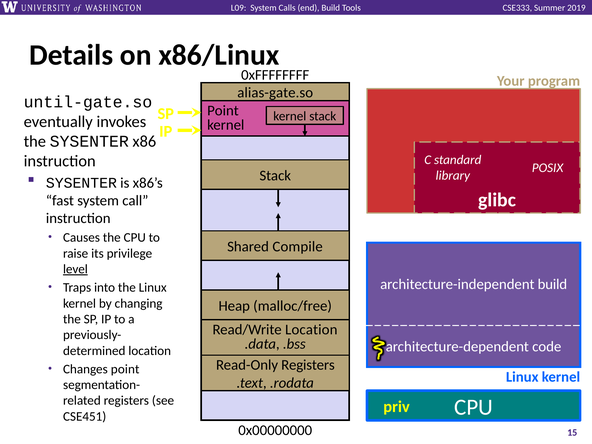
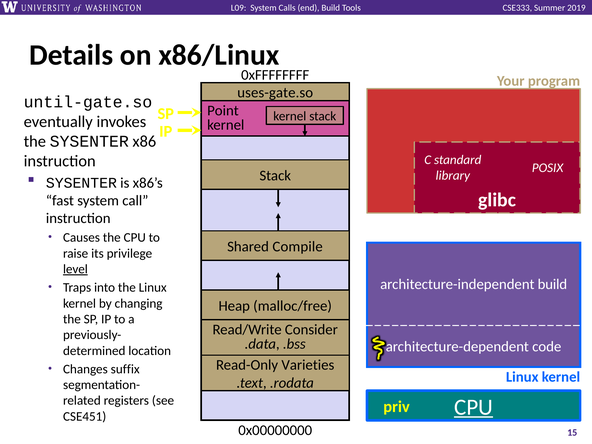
alias-gate.so: alias-gate.so -> uses-gate.so
Read/Write Location: Location -> Consider
Read-Only Registers: Registers -> Varieties
Changes point: point -> suffix
CPU at (474, 407) underline: none -> present
